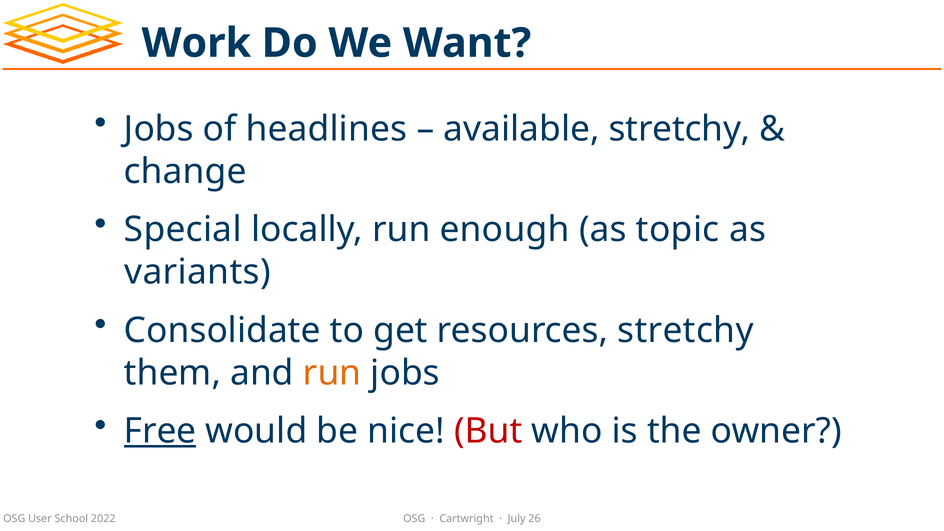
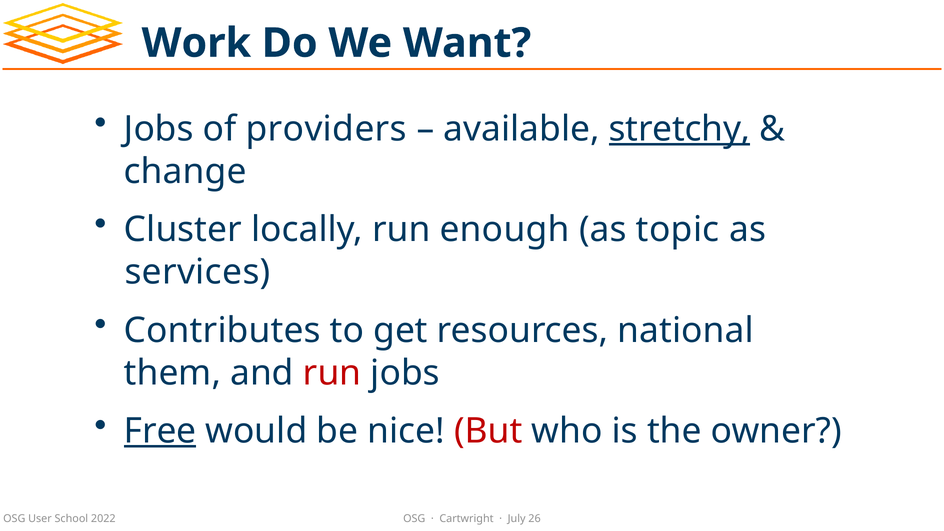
headlines: headlines -> providers
stretchy at (680, 129) underline: none -> present
Special: Special -> Cluster
variants: variants -> services
Consolidate: Consolidate -> Contributes
resources stretchy: stretchy -> national
run at (332, 373) colour: orange -> red
